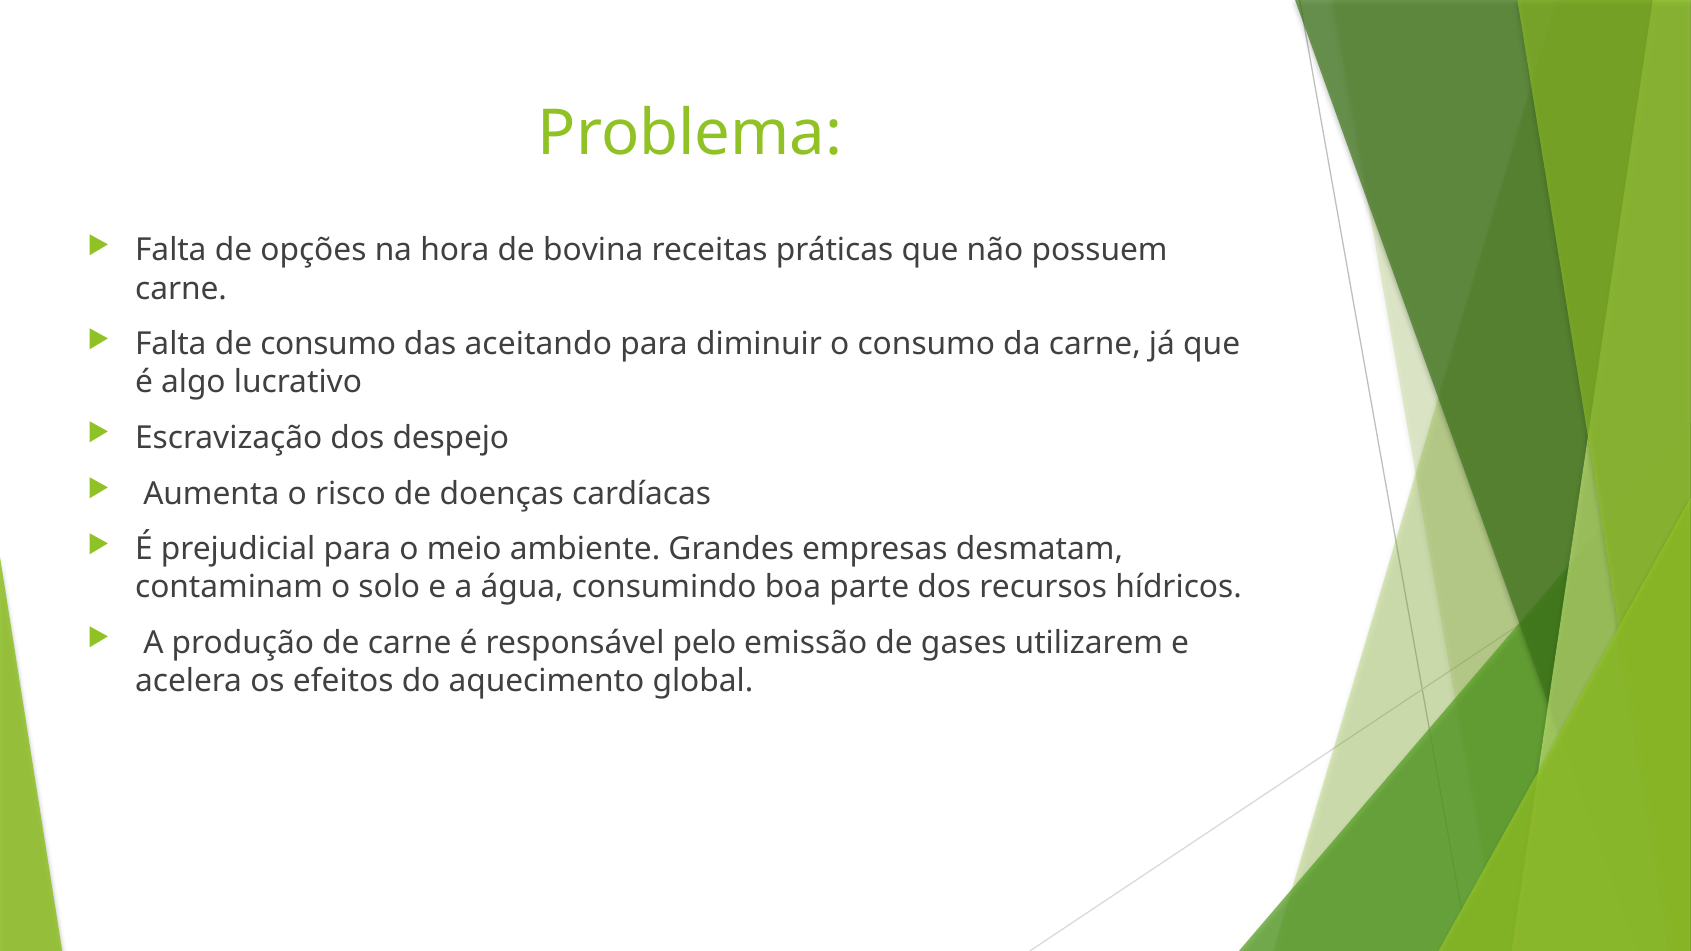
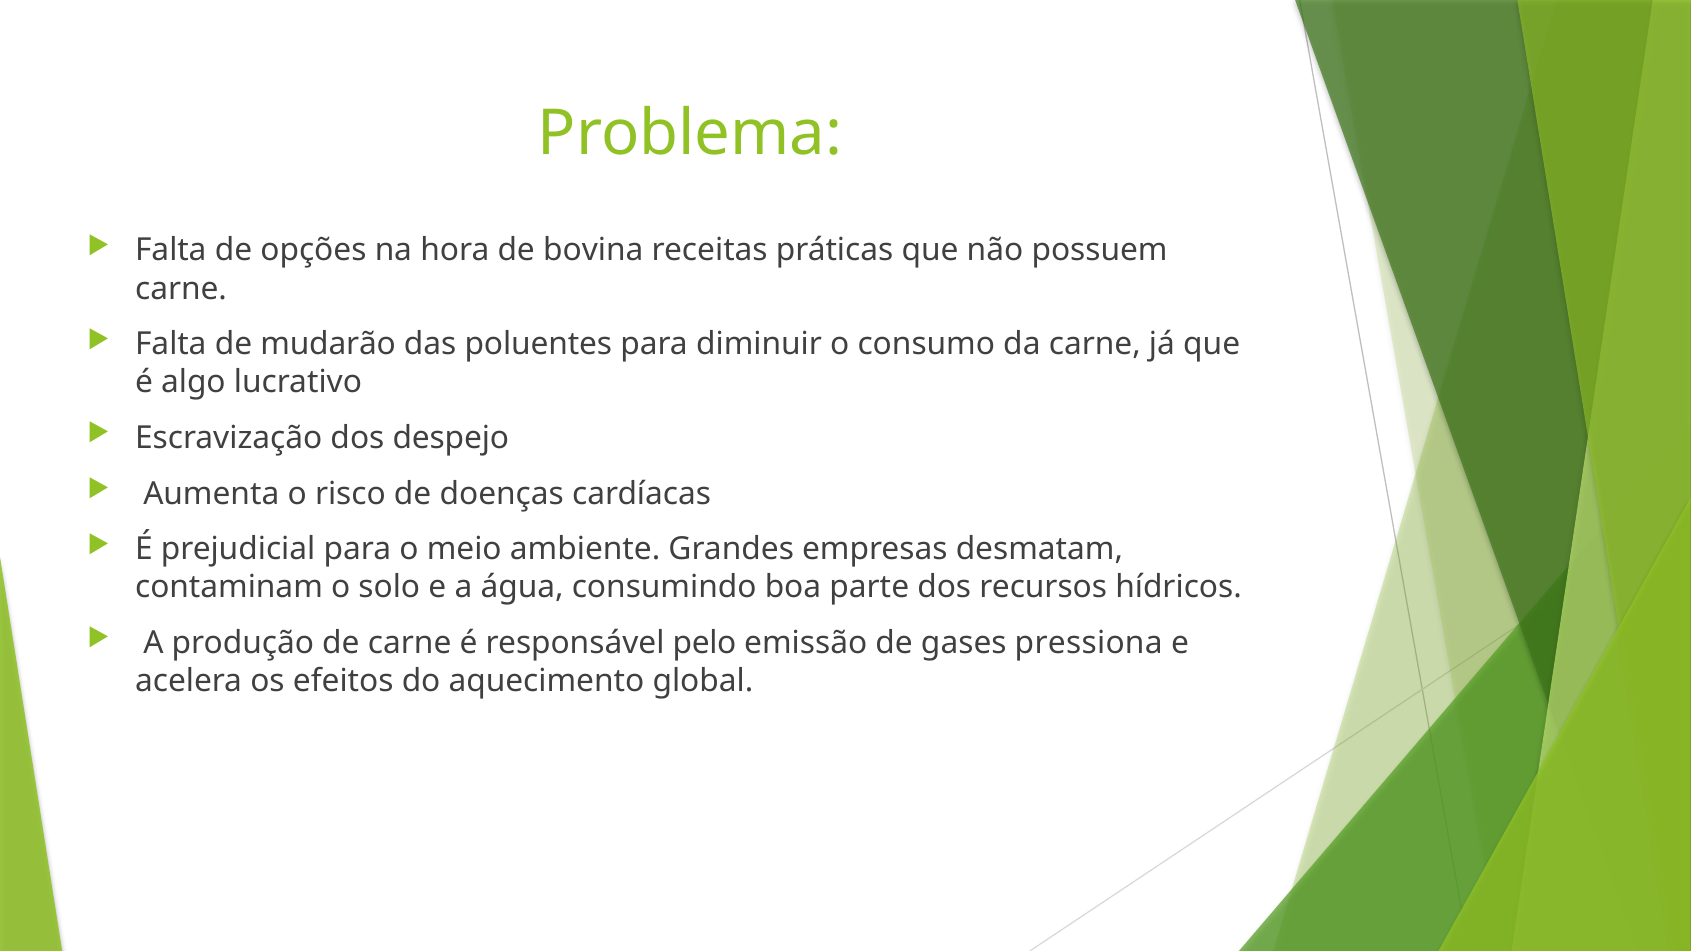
de consumo: consumo -> mudarão
aceitando: aceitando -> poluentes
utilizarem: utilizarem -> pressiona
